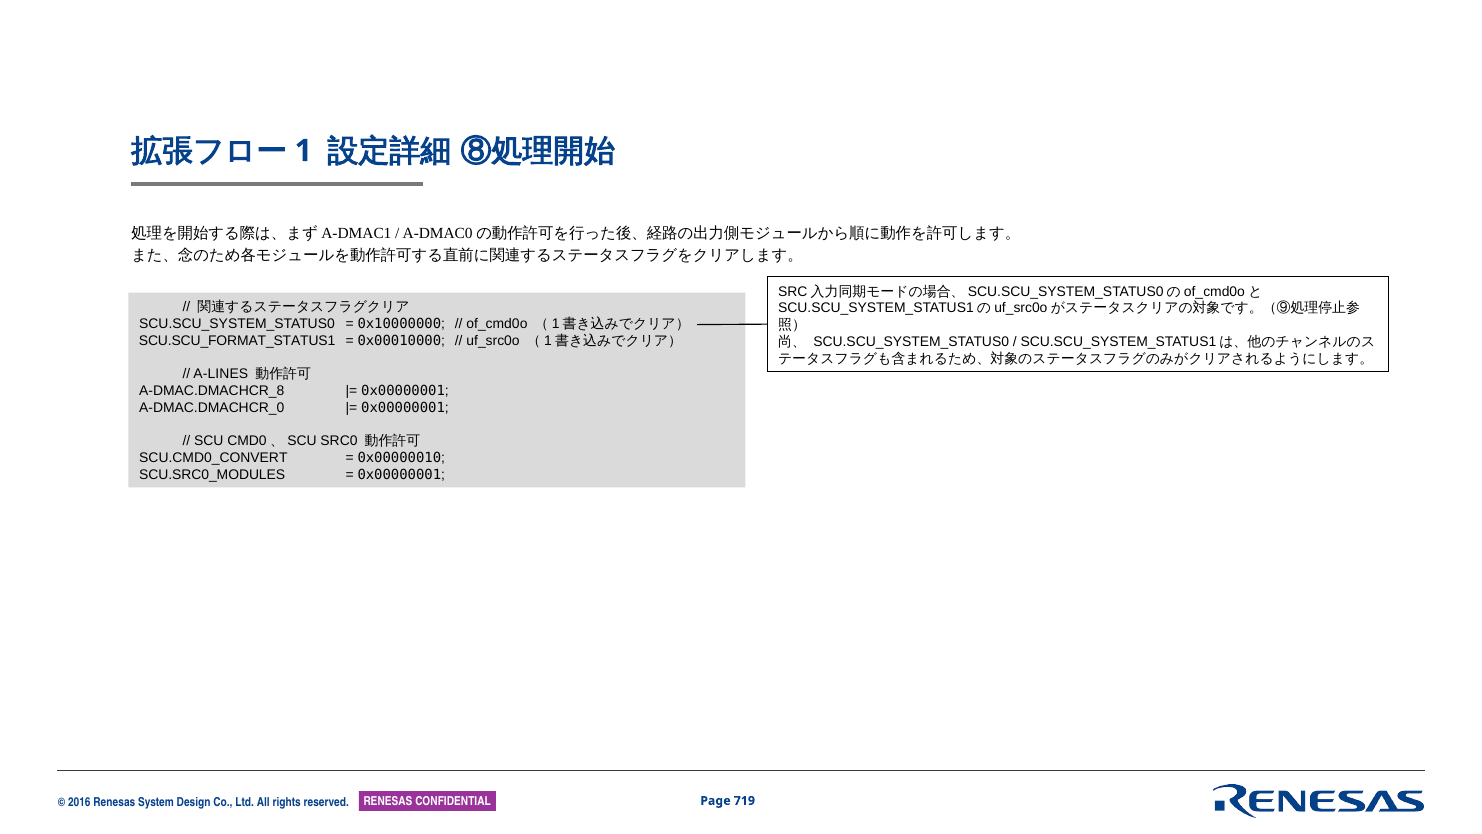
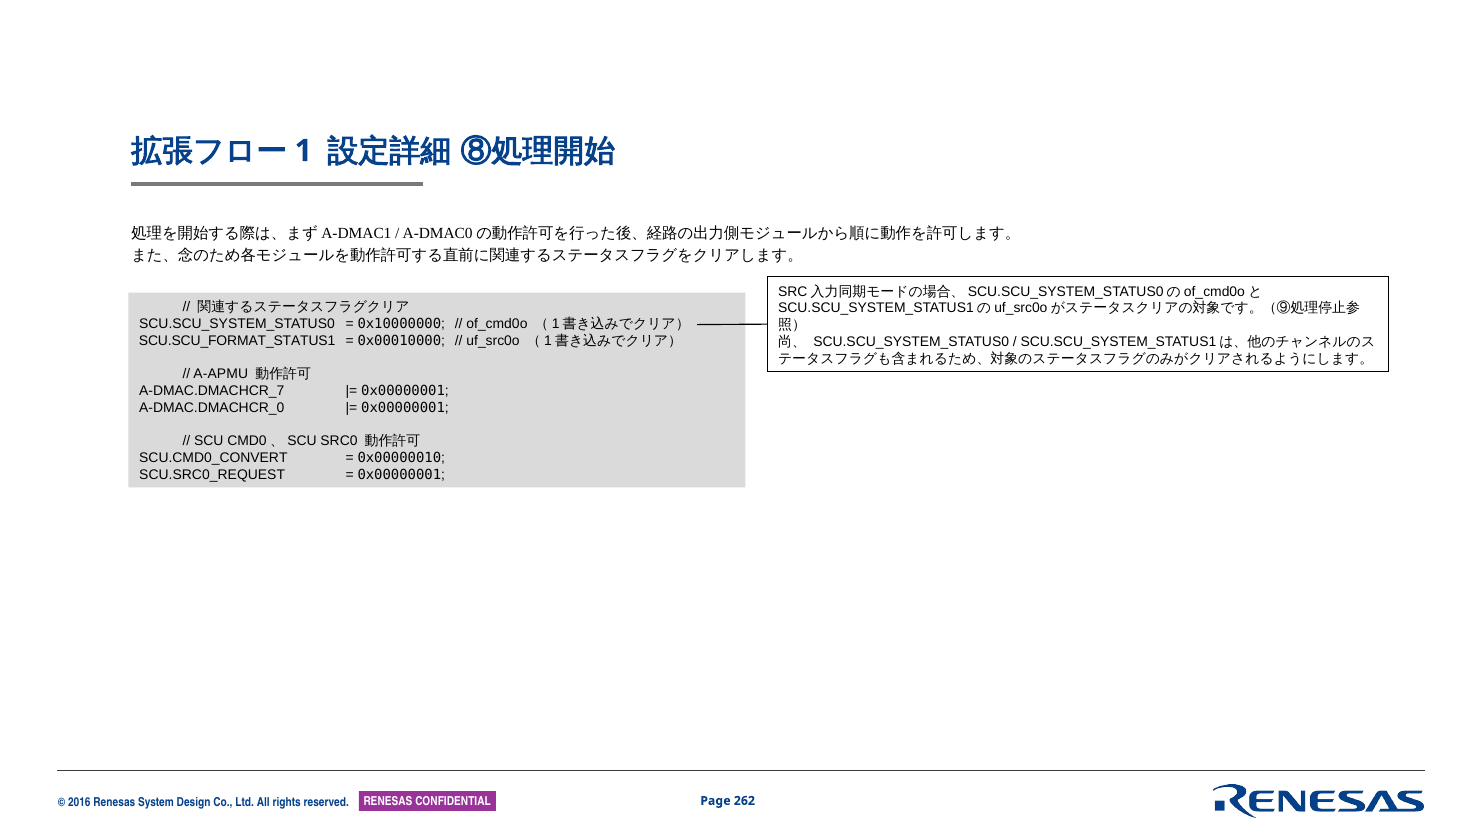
A-LINES: A-LINES -> A-APMU
A-DMAC.DMACHCR_8: A-DMAC.DMACHCR_8 -> A-DMAC.DMACHCR_7
SCU.SRC0_MODULES: SCU.SRC0_MODULES -> SCU.SRC0_REQUEST
719: 719 -> 262
